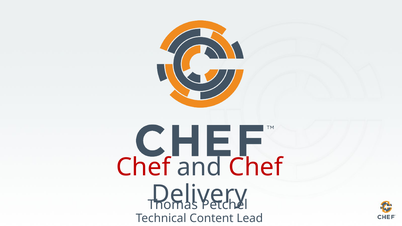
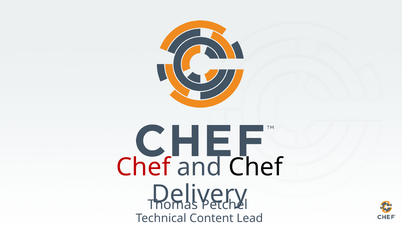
Chef at (256, 167) colour: red -> black
